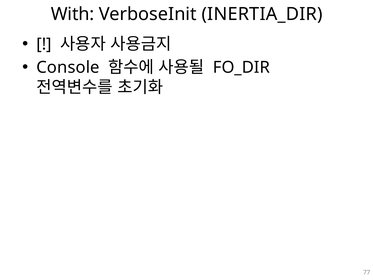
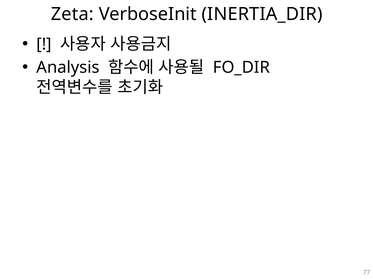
With: With -> Zeta
Console: Console -> Analysis
